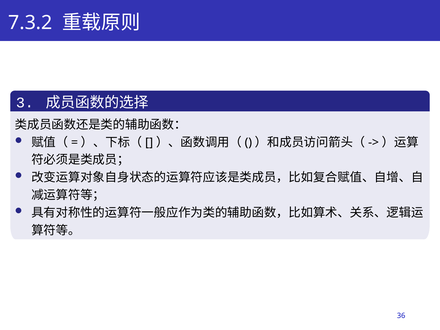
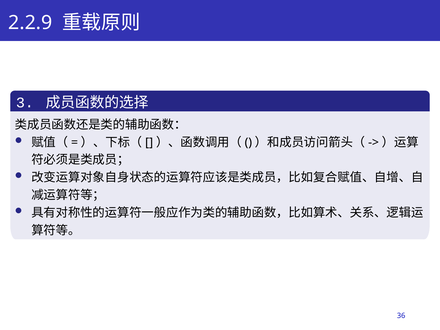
7.3.2: 7.3.2 -> 2.2.9
